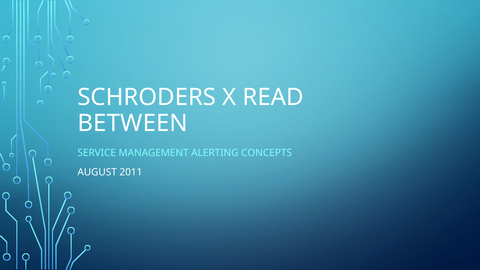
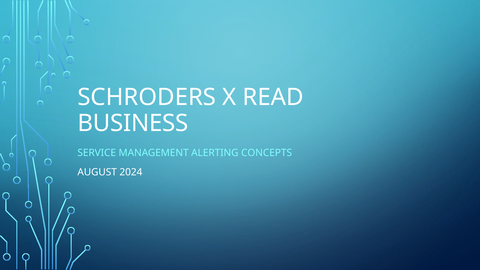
BETWEEN: BETWEEN -> BUSINESS
2011: 2011 -> 2024
